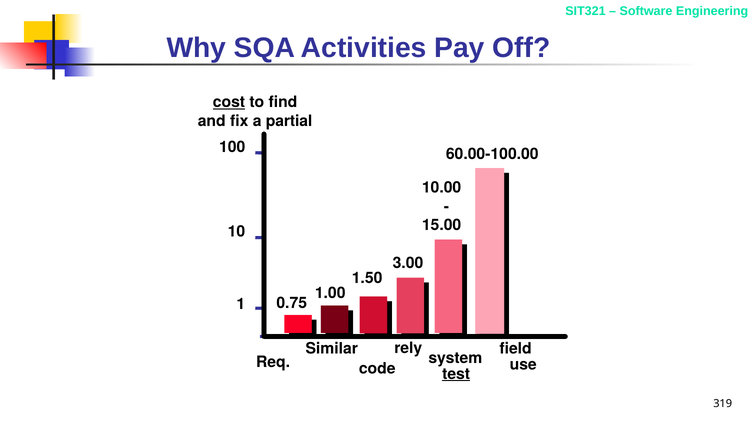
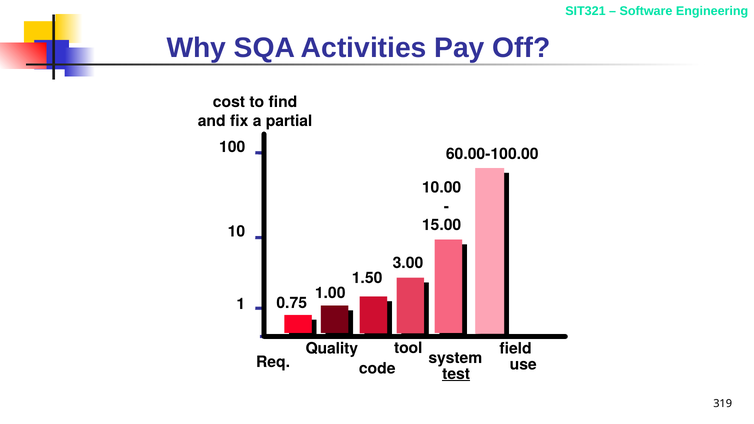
cost underline: present -> none
rely: rely -> tool
Similar: Similar -> Quality
